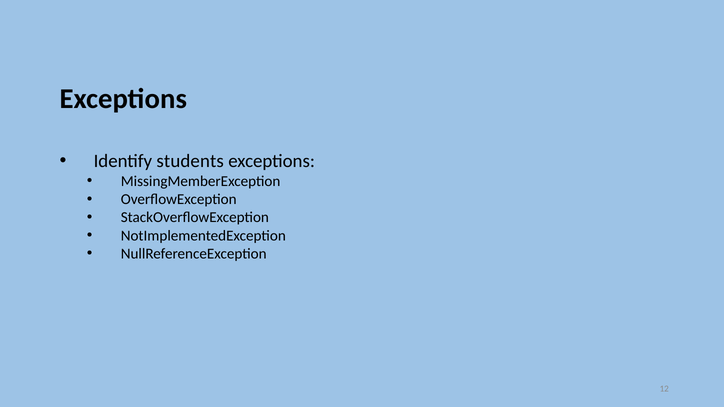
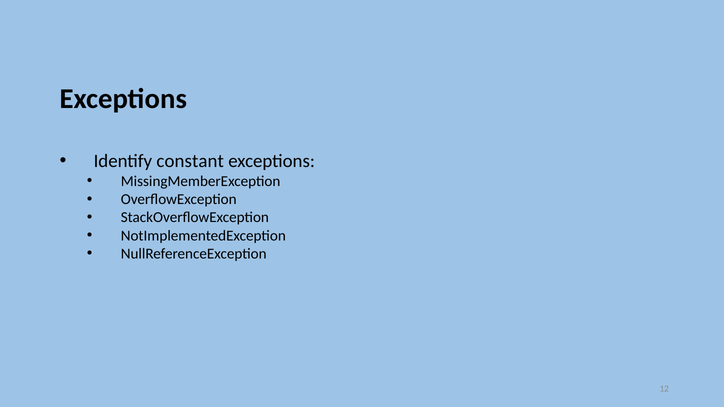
students: students -> constant
